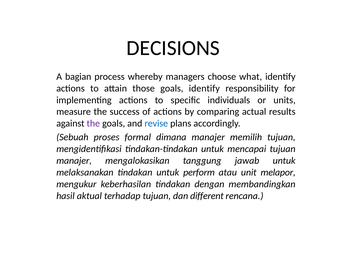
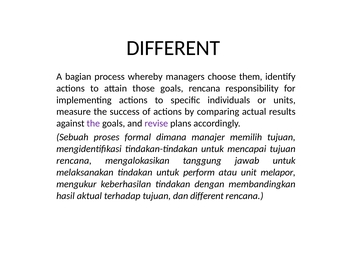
DECISIONS at (173, 48): DECISIONS -> DIFFERENT
what: what -> them
goals identify: identify -> rencana
revise colour: blue -> purple
manajer at (74, 161): manajer -> rencana
